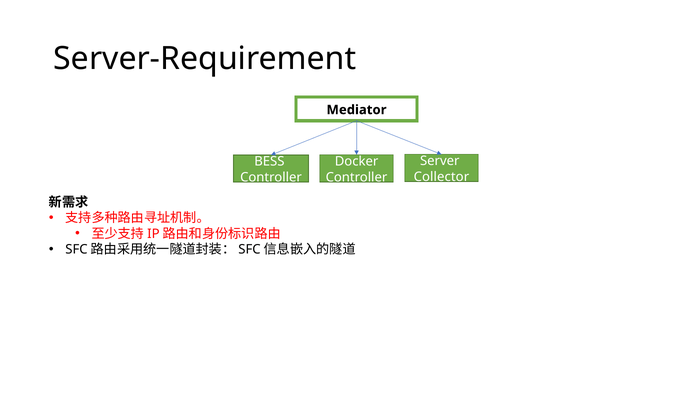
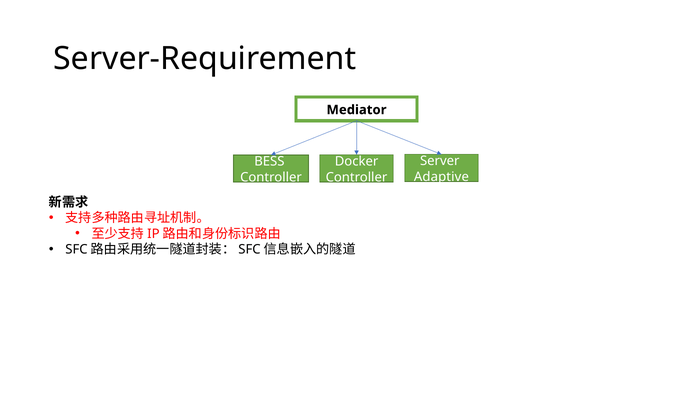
Collector: Collector -> Adaptive
